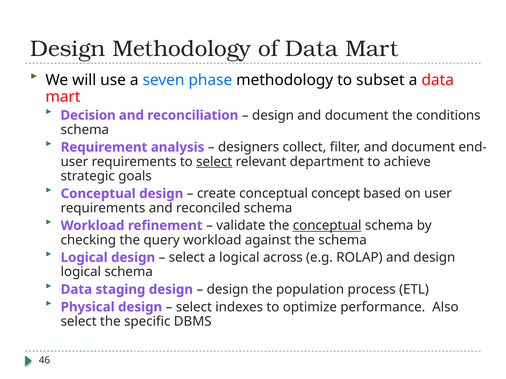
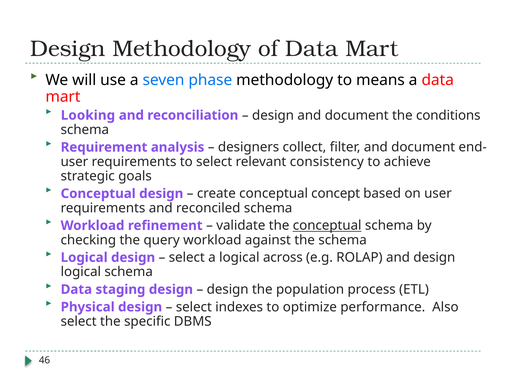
subset: subset -> means
Decision: Decision -> Looking
select at (214, 162) underline: present -> none
department: department -> consistency
